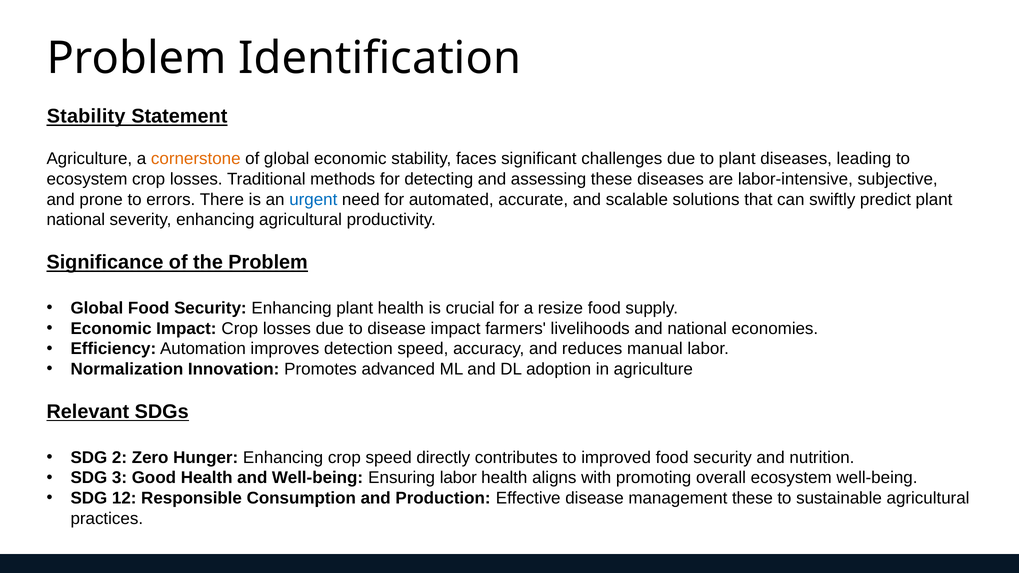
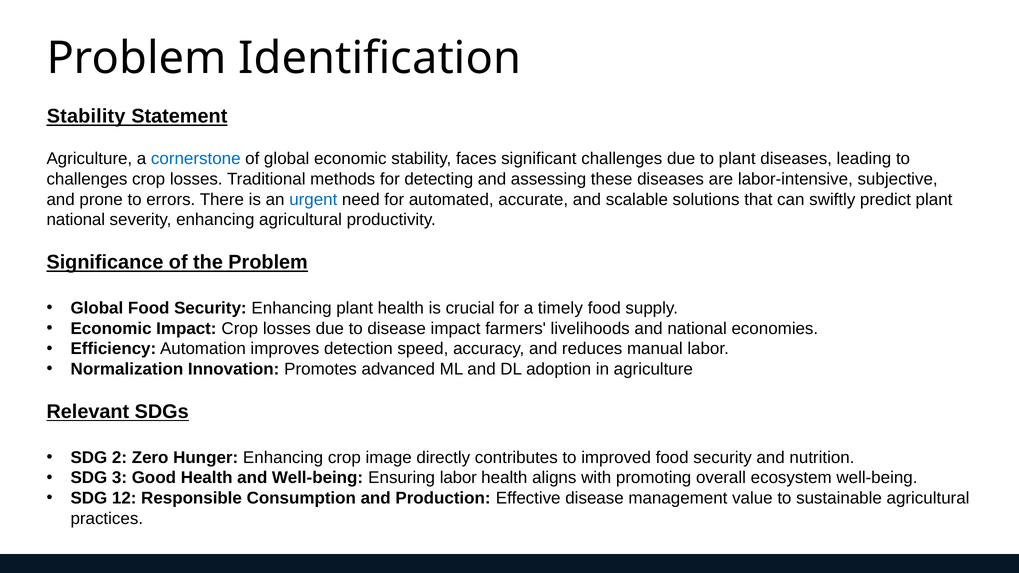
cornerstone colour: orange -> blue
ecosystem at (87, 179): ecosystem -> challenges
resize: resize -> timely
crop speed: speed -> image
management these: these -> value
